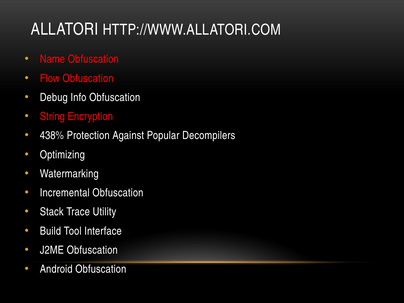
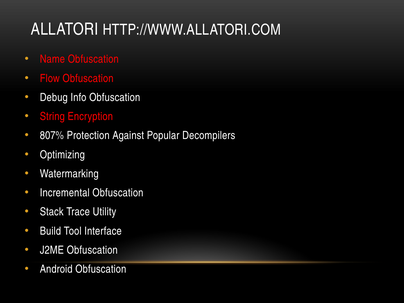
438%: 438% -> 807%
